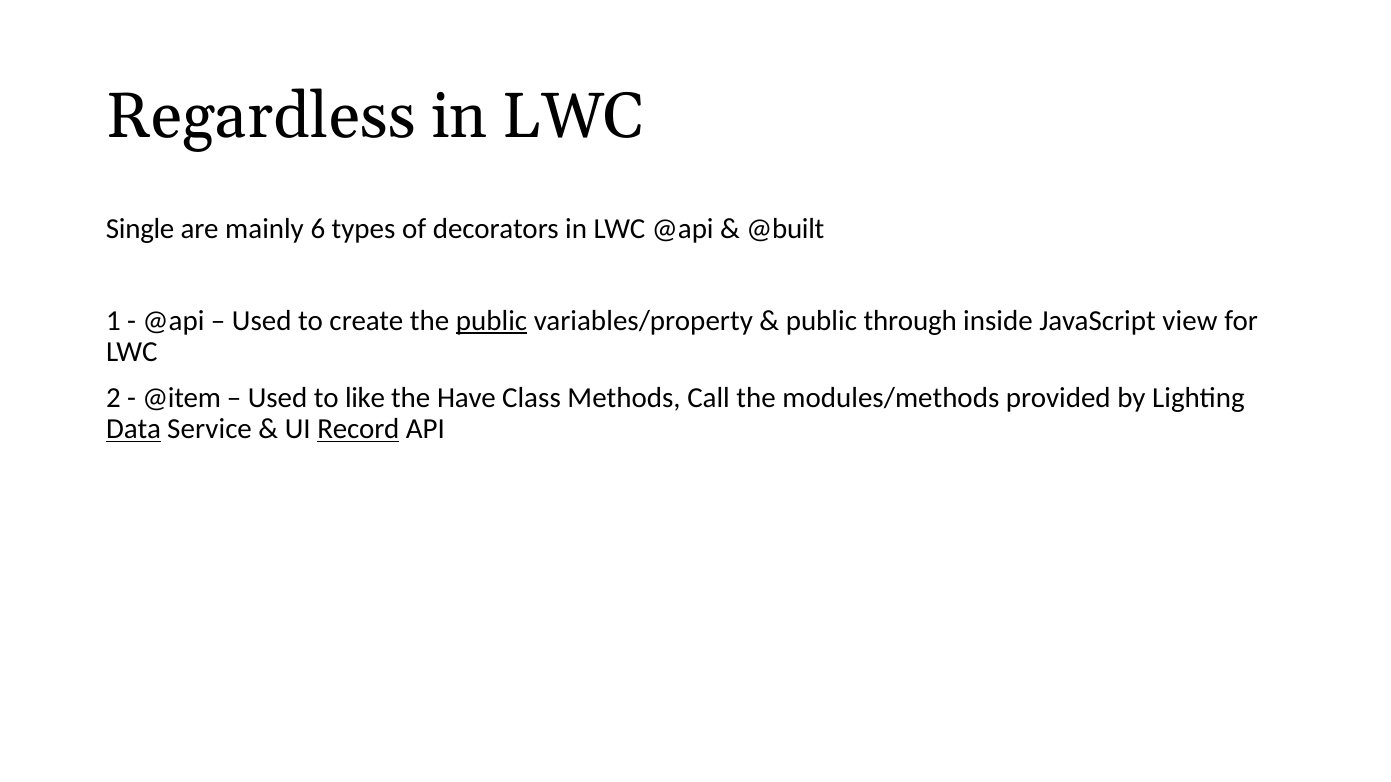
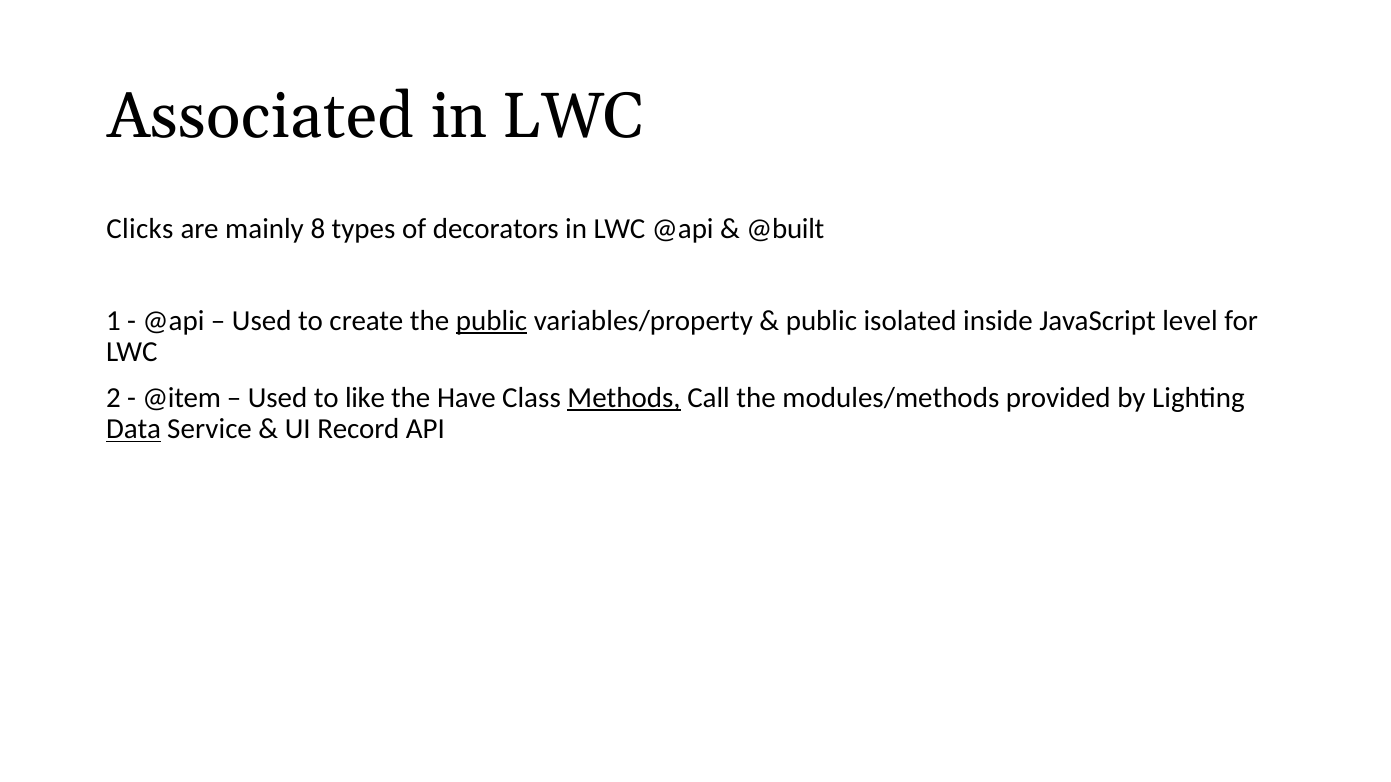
Regardless: Regardless -> Associated
Single: Single -> Clicks
6: 6 -> 8
through: through -> isolated
view: view -> level
Methods underline: none -> present
Record underline: present -> none
